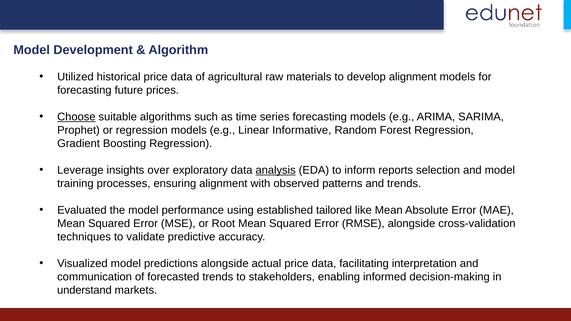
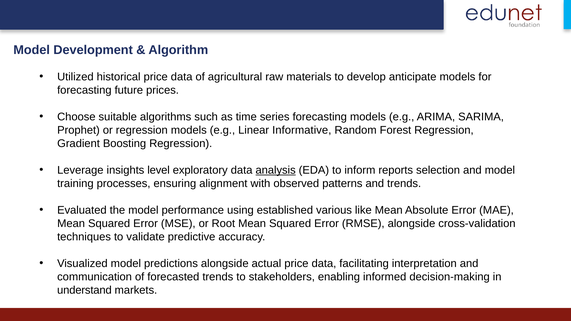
develop alignment: alignment -> anticipate
Choose underline: present -> none
over: over -> level
tailored: tailored -> various
